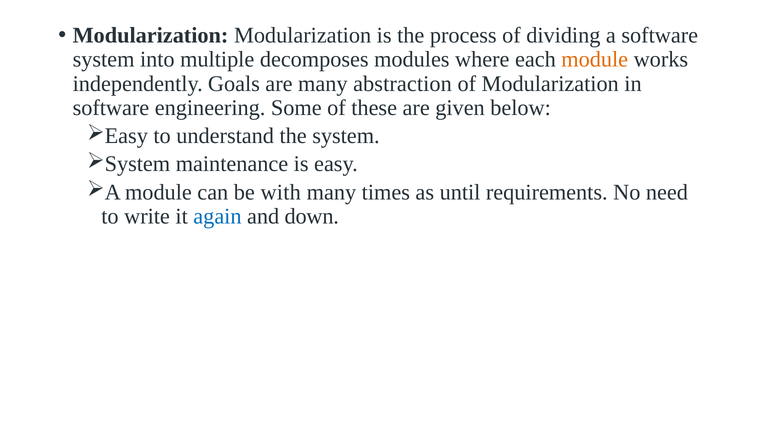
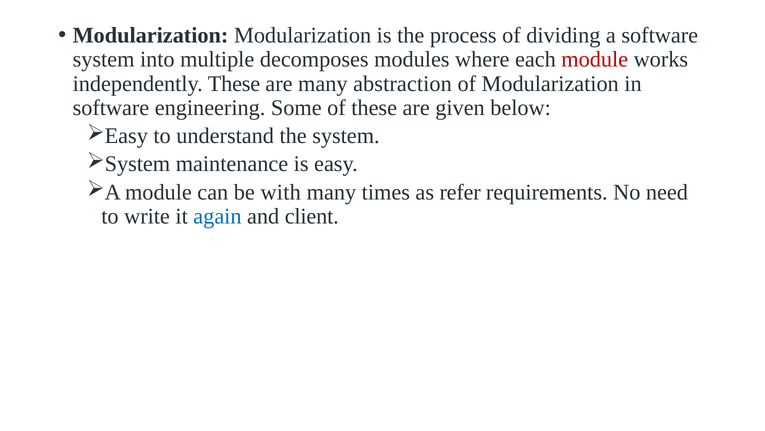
module at (595, 59) colour: orange -> red
independently Goals: Goals -> These
until: until -> refer
down: down -> client
